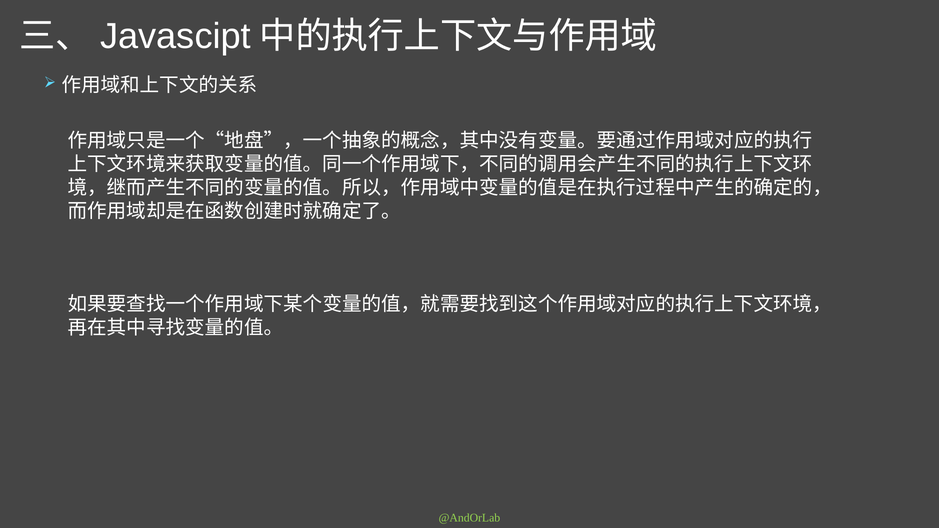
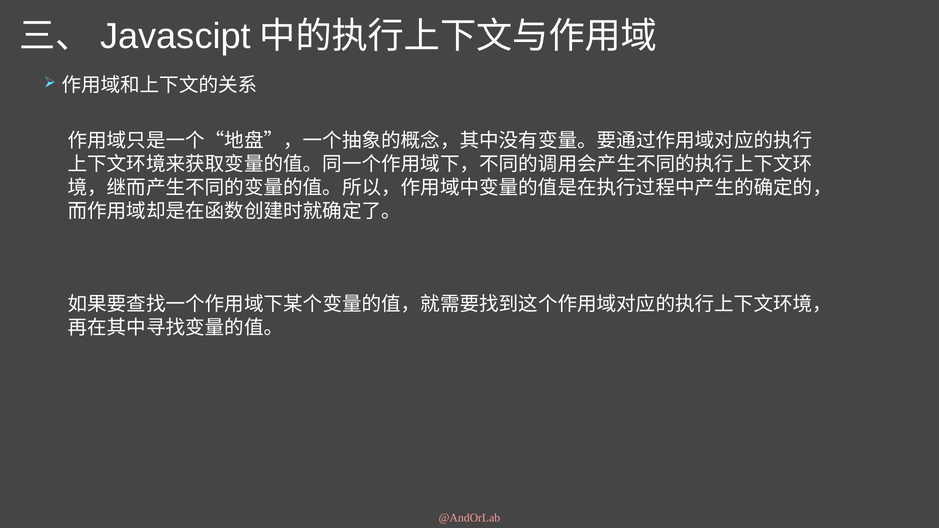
@AndOrLab colour: light green -> pink
